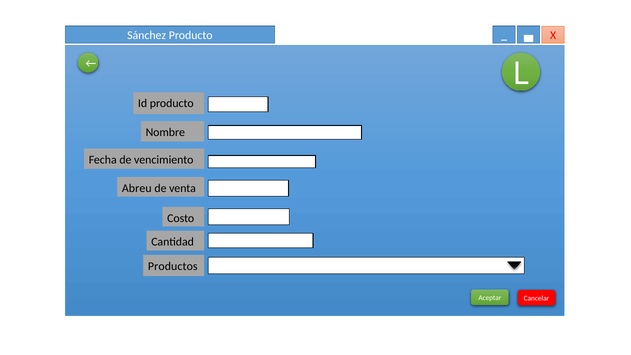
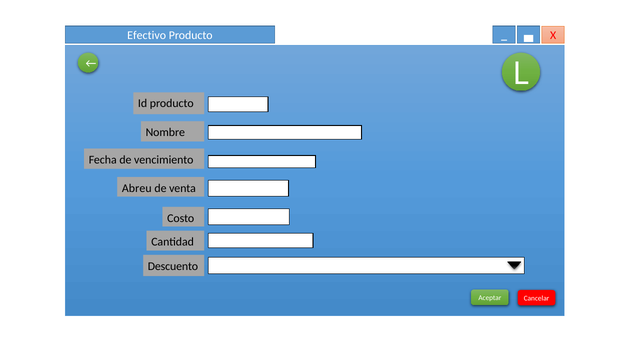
Sánchez: Sánchez -> Efectivo
Productos: Productos -> Descuento
